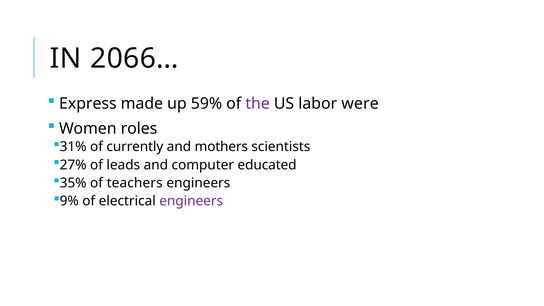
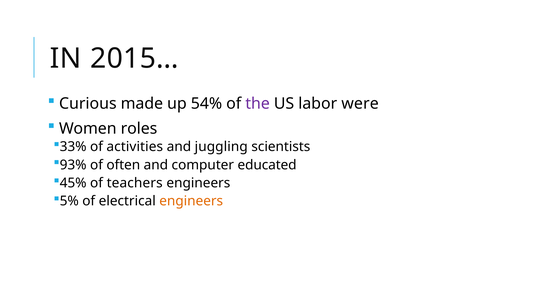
2066…: 2066… -> 2015…
Express: Express -> Curious
59%: 59% -> 54%
31%: 31% -> 33%
currently: currently -> activities
mothers: mothers -> juggling
27%: 27% -> 93%
leads: leads -> often
35%: 35% -> 45%
9%: 9% -> 5%
engineers at (191, 201) colour: purple -> orange
